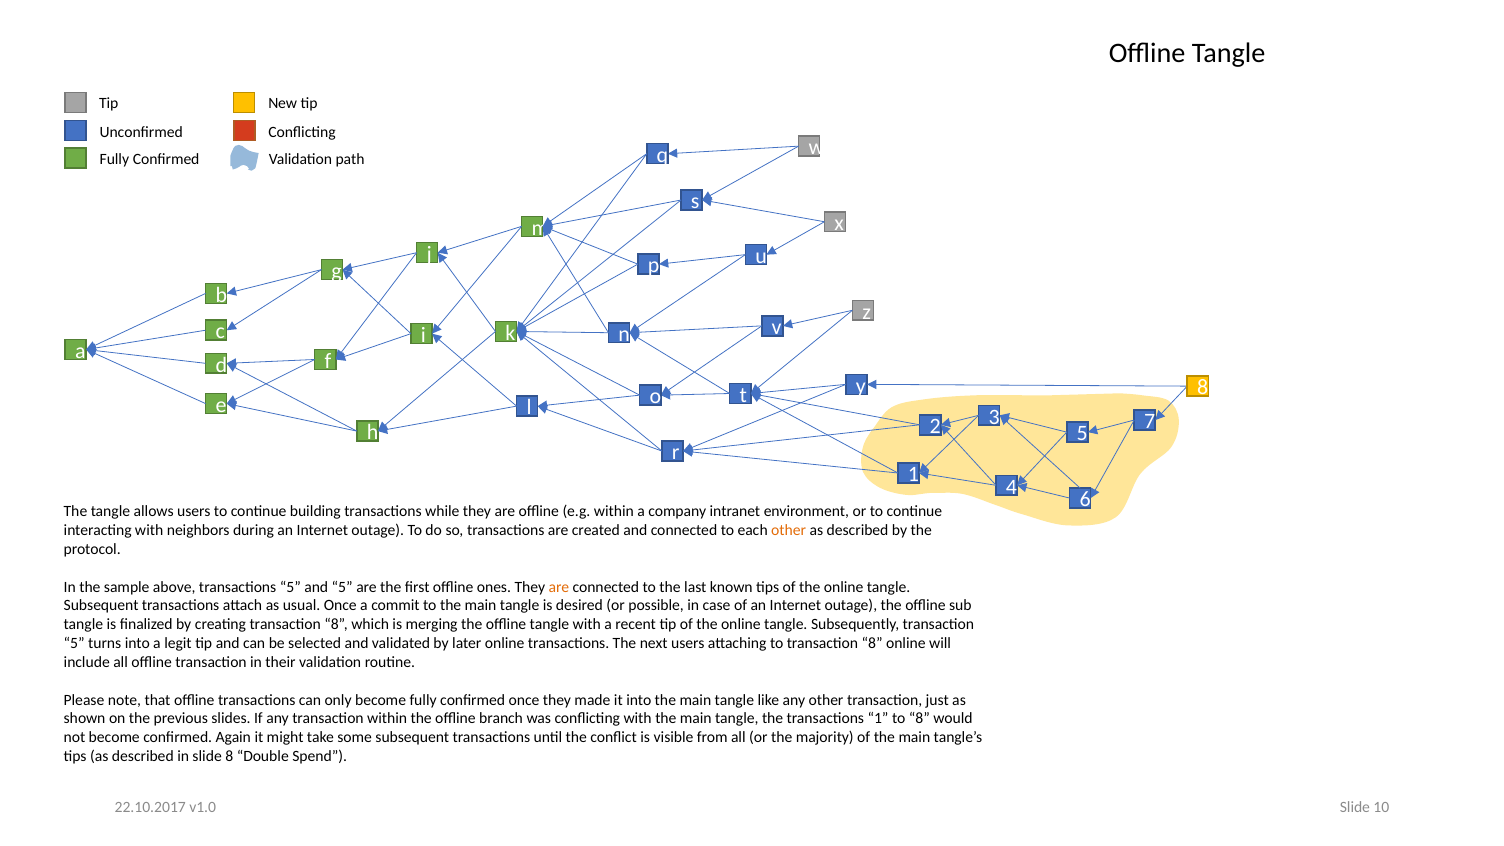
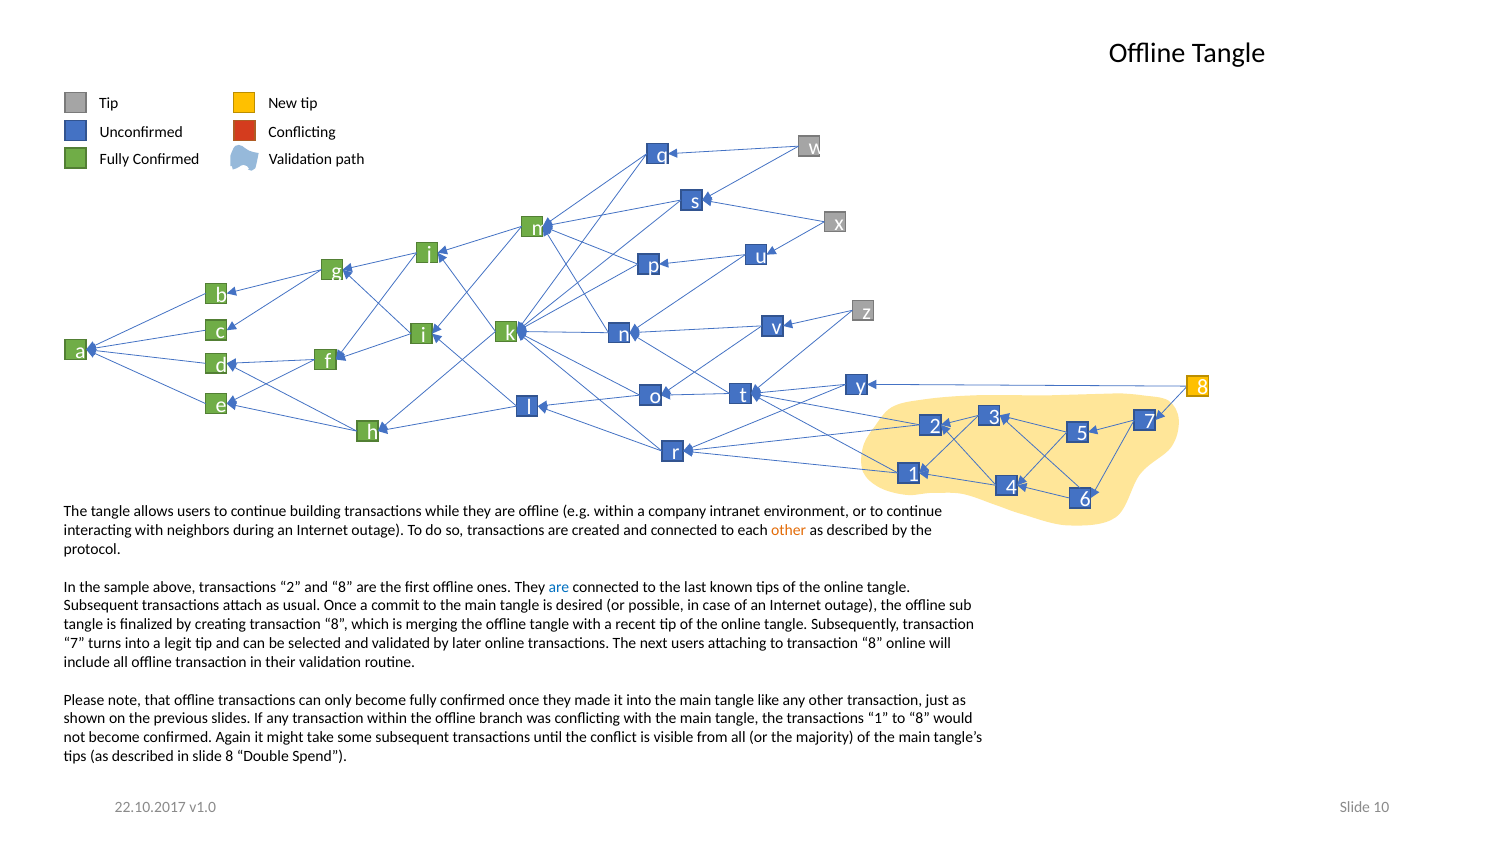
transactions 5: 5 -> 2
and 5: 5 -> 8
are at (559, 587) colour: orange -> blue
5 at (74, 643): 5 -> 7
